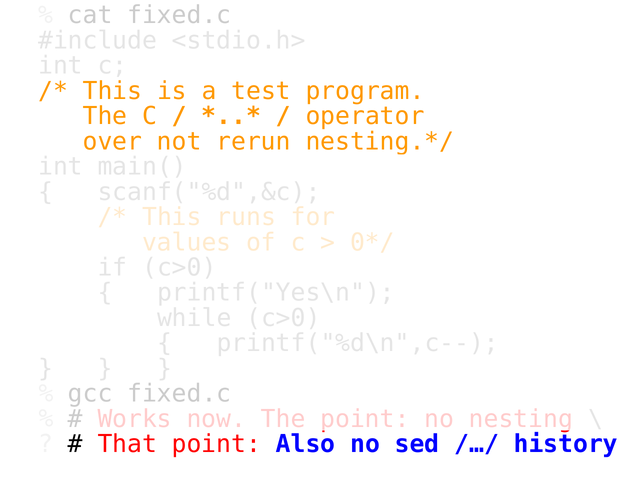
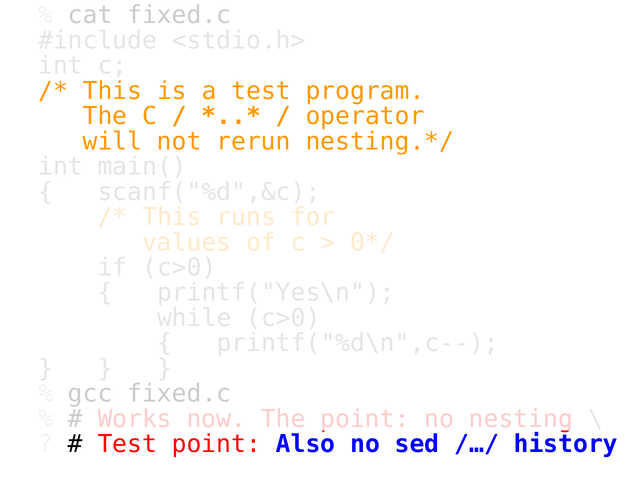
over: over -> will
That at (127, 444): That -> Test
